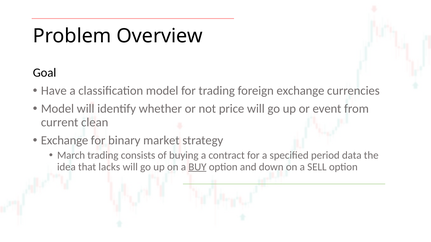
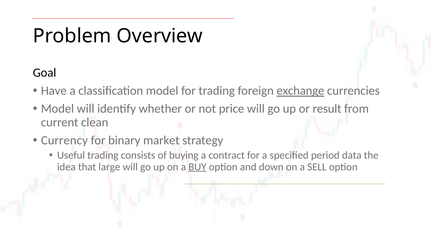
exchange at (300, 91) underline: none -> present
event: event -> result
Exchange at (65, 141): Exchange -> Currency
March: March -> Useful
lacks: lacks -> large
